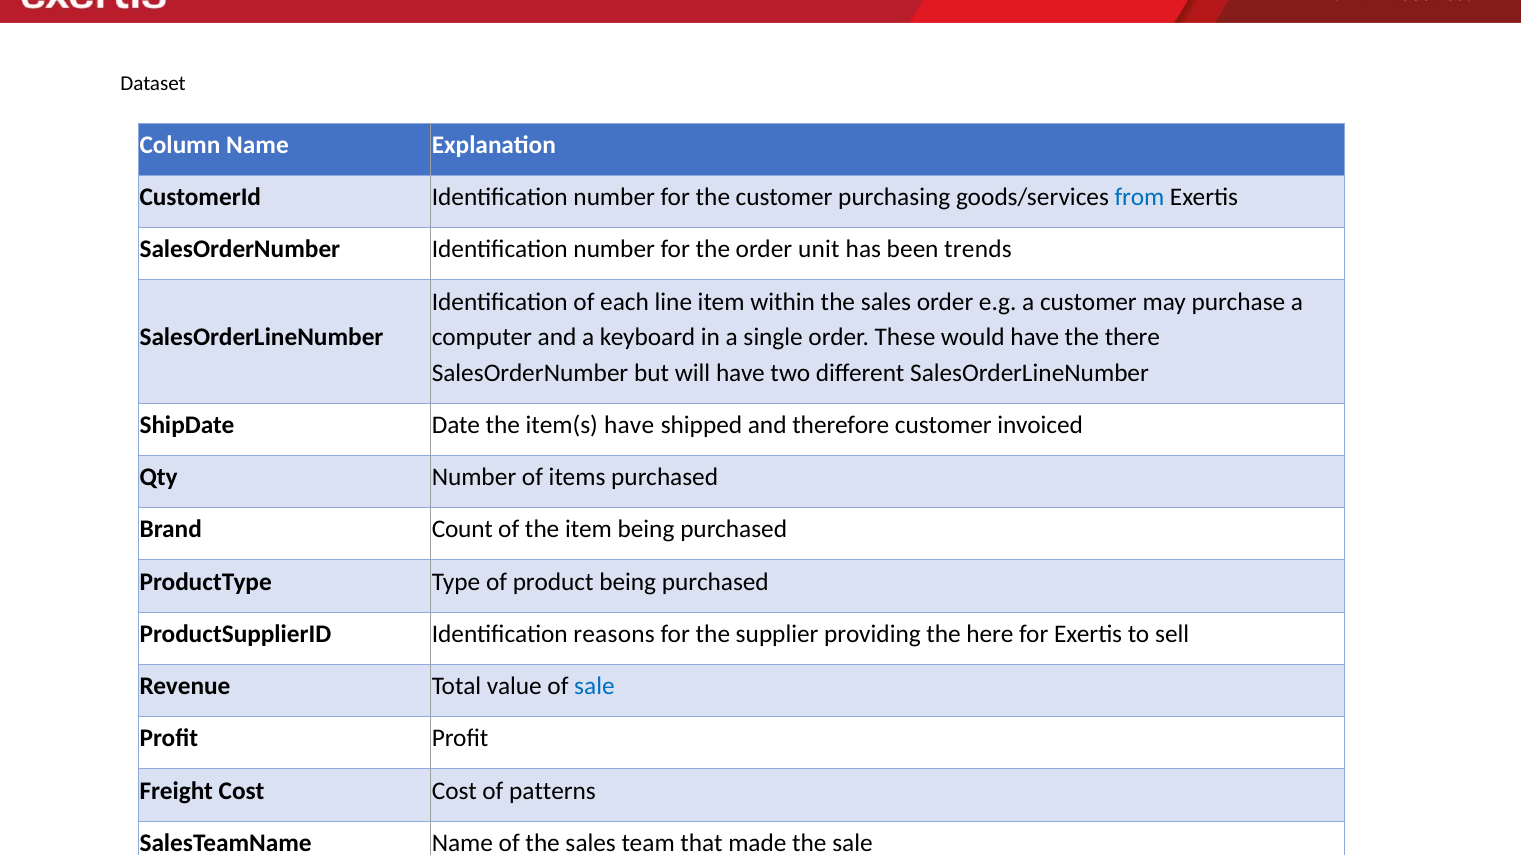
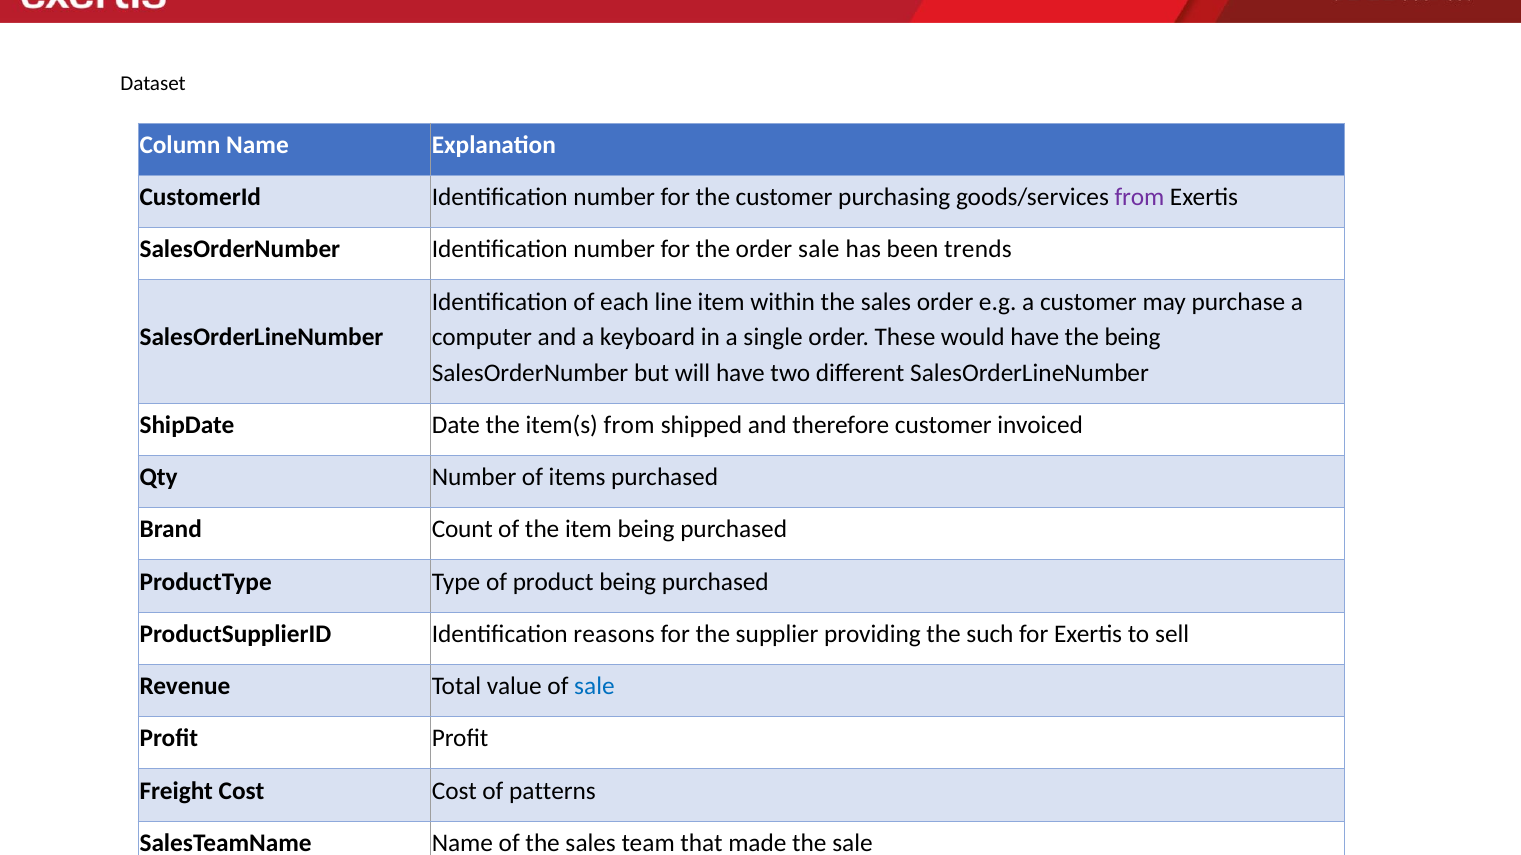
from at (1139, 197) colour: blue -> purple
order unit: unit -> sale
the there: there -> being
item(s have: have -> from
here: here -> such
